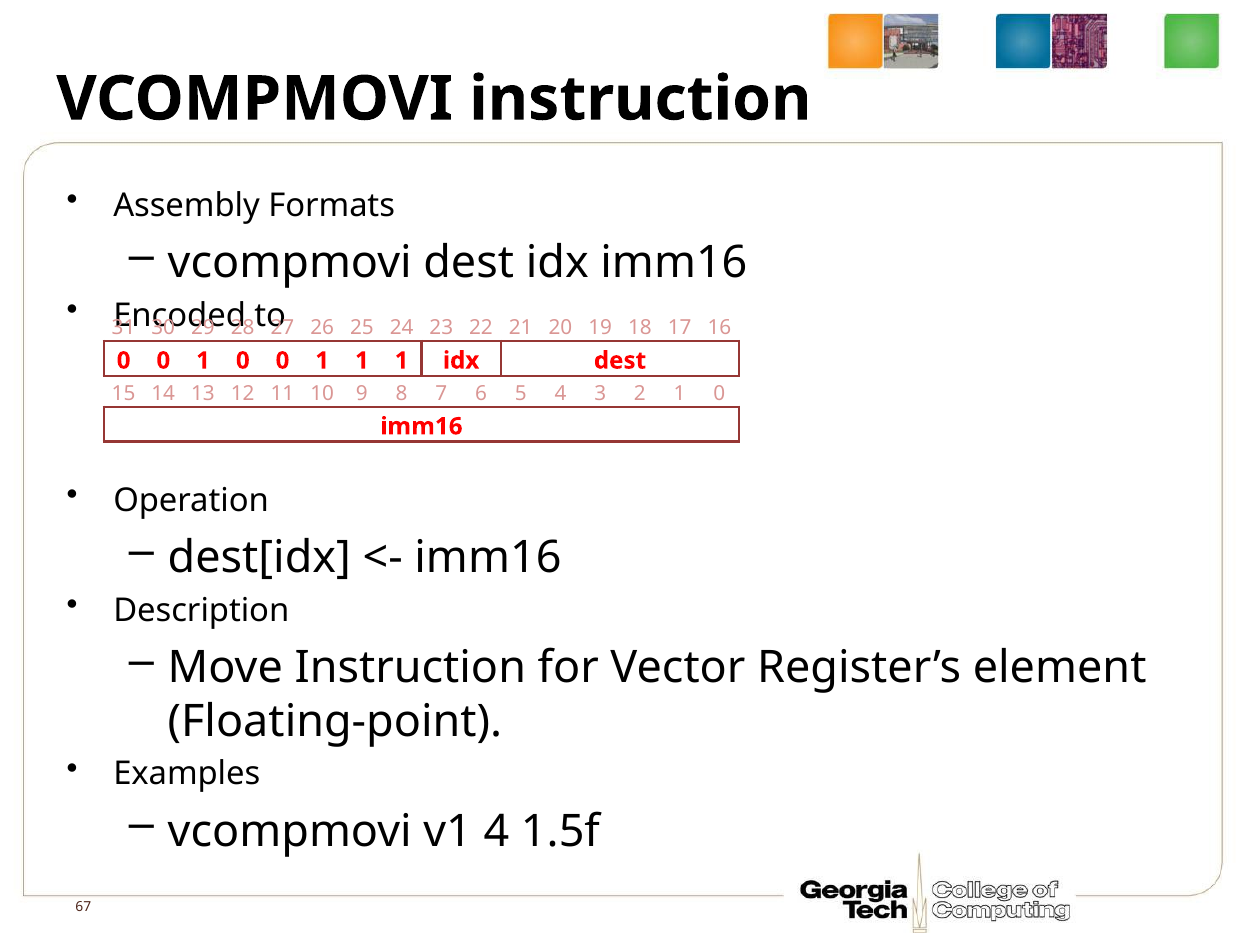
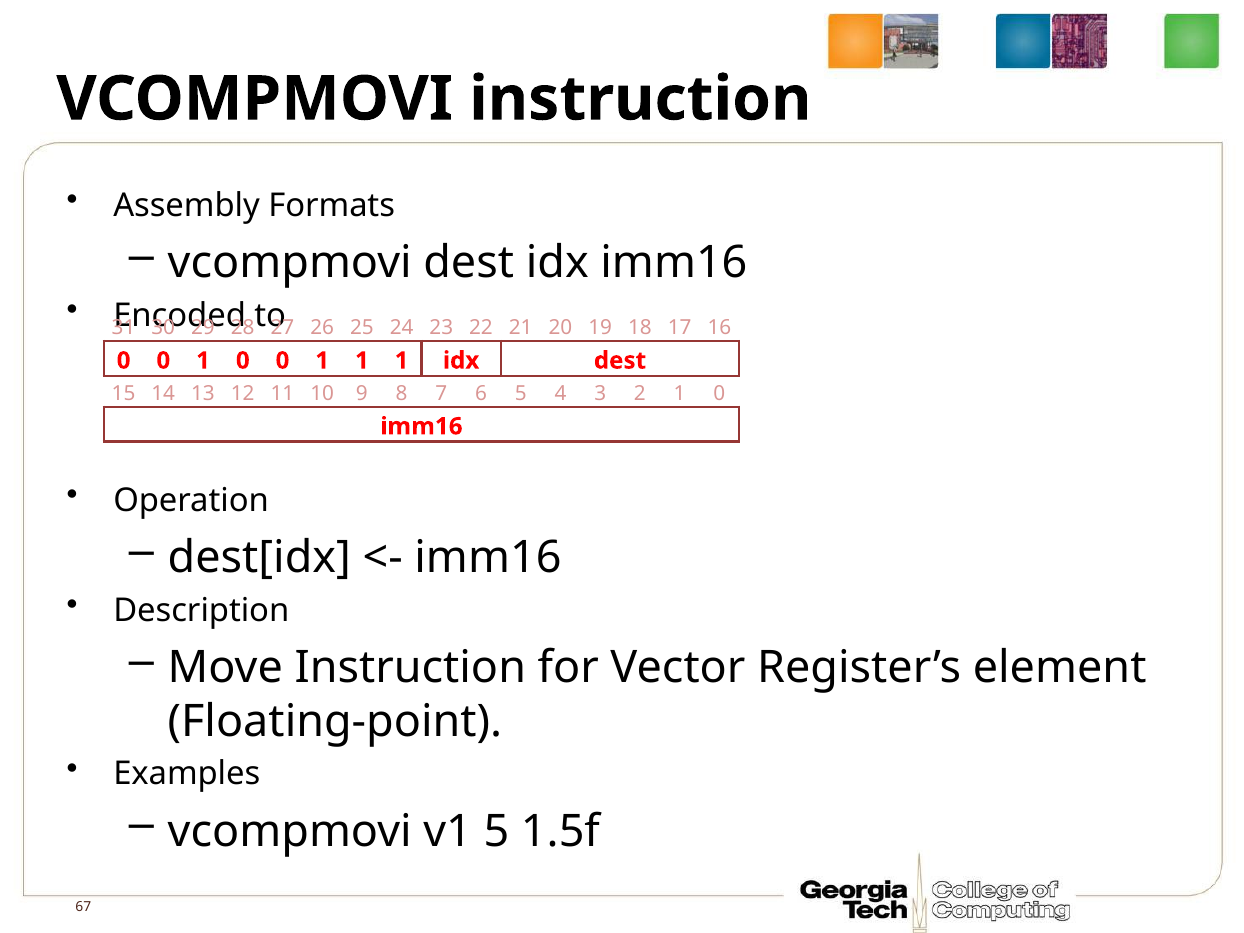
v1 4: 4 -> 5
